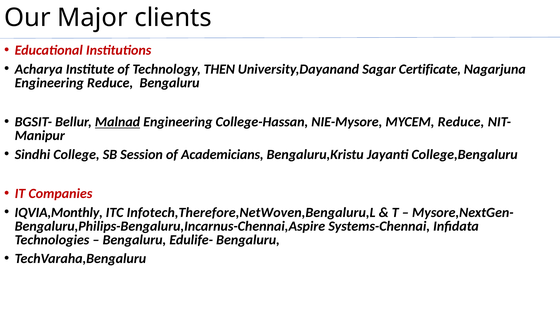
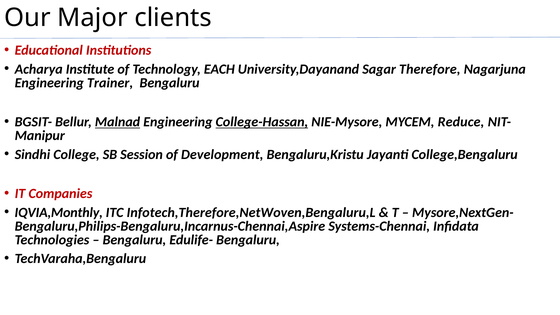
THEN: THEN -> EACH
Certificate: Certificate -> Therefore
Engineering Reduce: Reduce -> Trainer
College-Hassan underline: none -> present
Academicians: Academicians -> Development
